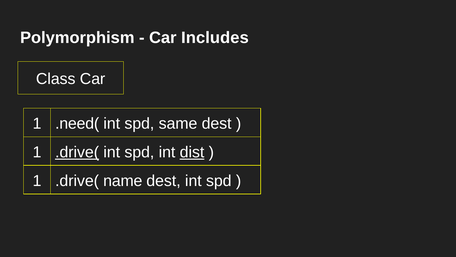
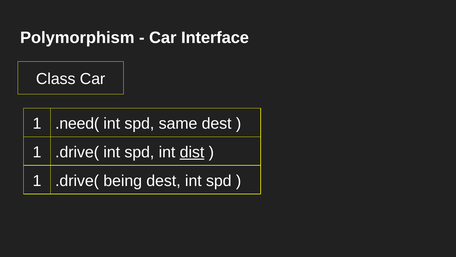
Includes: Includes -> Interface
.drive( at (77, 152) underline: present -> none
name: name -> being
